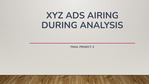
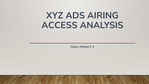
DURING: DURING -> ACCESS
